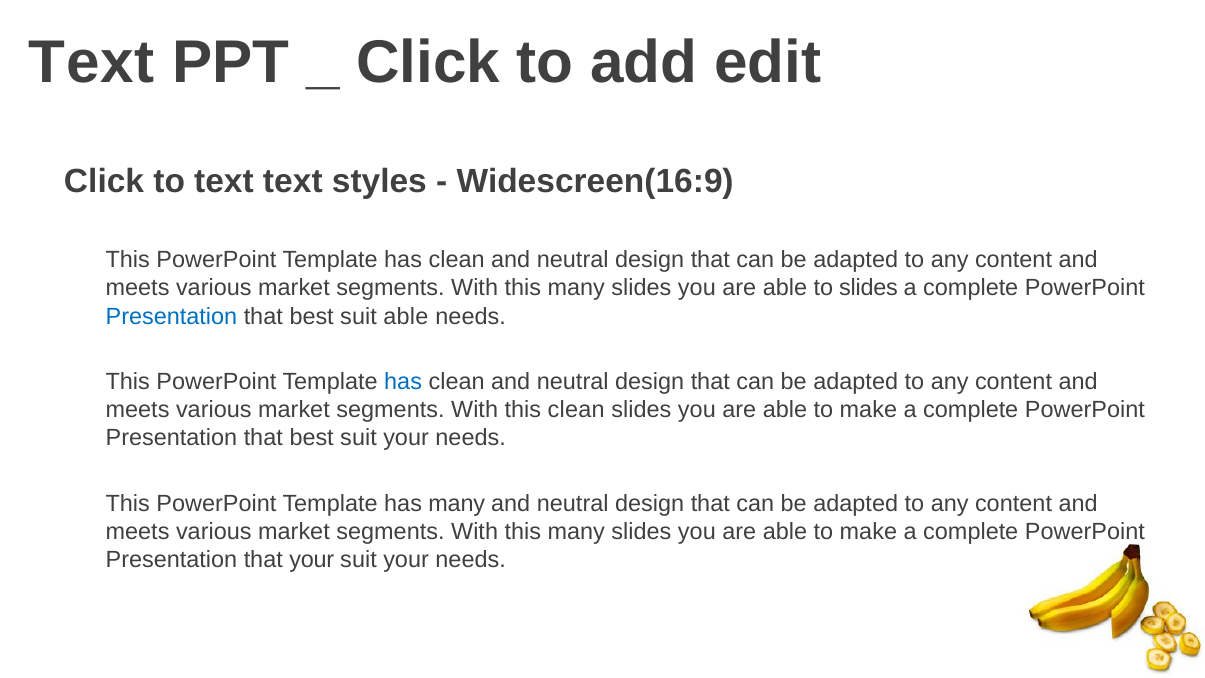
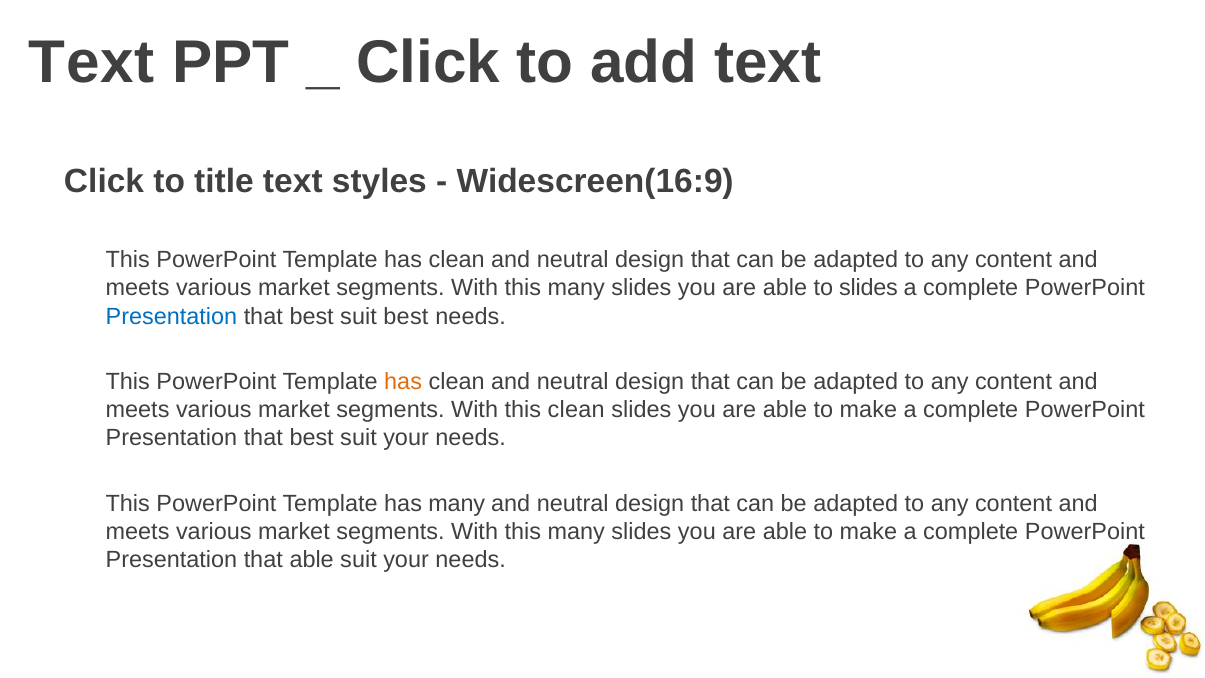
add edit: edit -> text
to text: text -> title
suit able: able -> best
has at (403, 382) colour: blue -> orange
that your: your -> able
